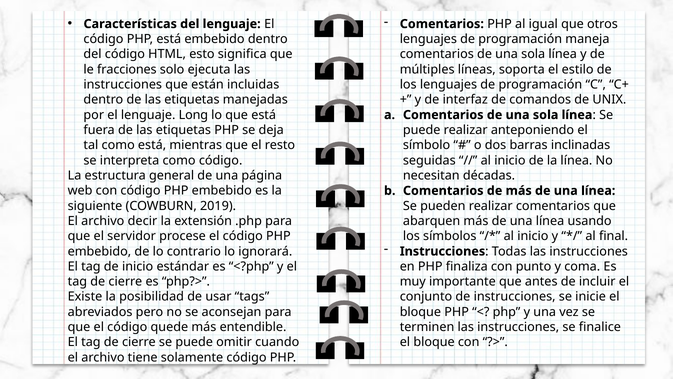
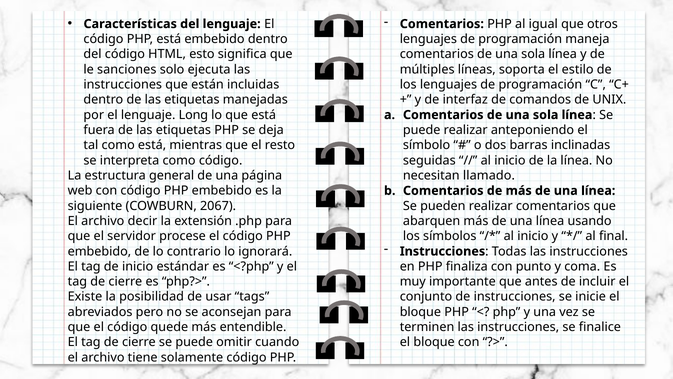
fracciones: fracciones -> sanciones
décadas: décadas -> llamado
2019: 2019 -> 2067
